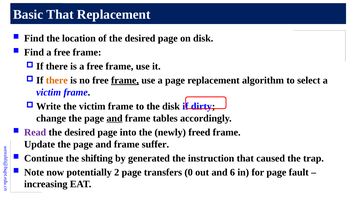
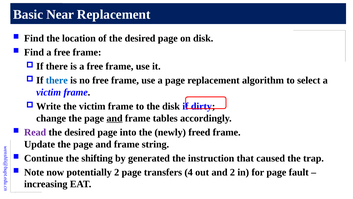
Basic That: That -> Near
there at (57, 80) colour: orange -> blue
frame at (125, 80) underline: present -> none
suffer: suffer -> string
0: 0 -> 4
and 6: 6 -> 2
